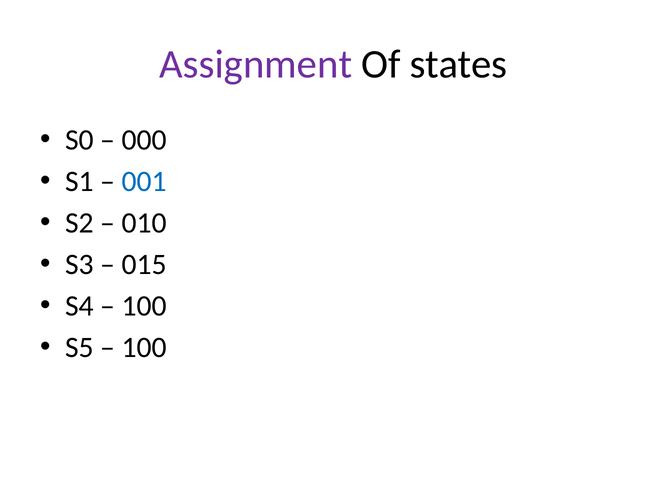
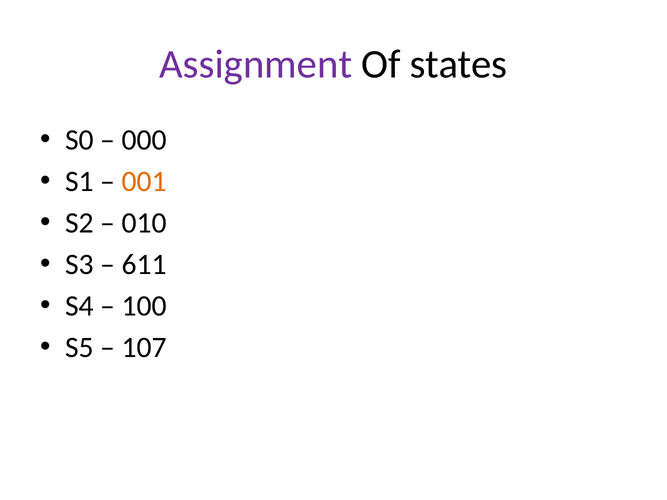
001 colour: blue -> orange
015: 015 -> 611
100 at (144, 348): 100 -> 107
